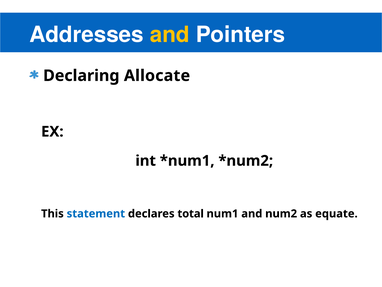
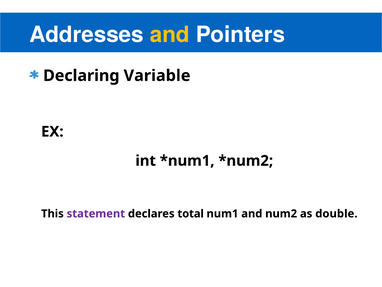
Allocate: Allocate -> Variable
statement colour: blue -> purple
equate: equate -> double
